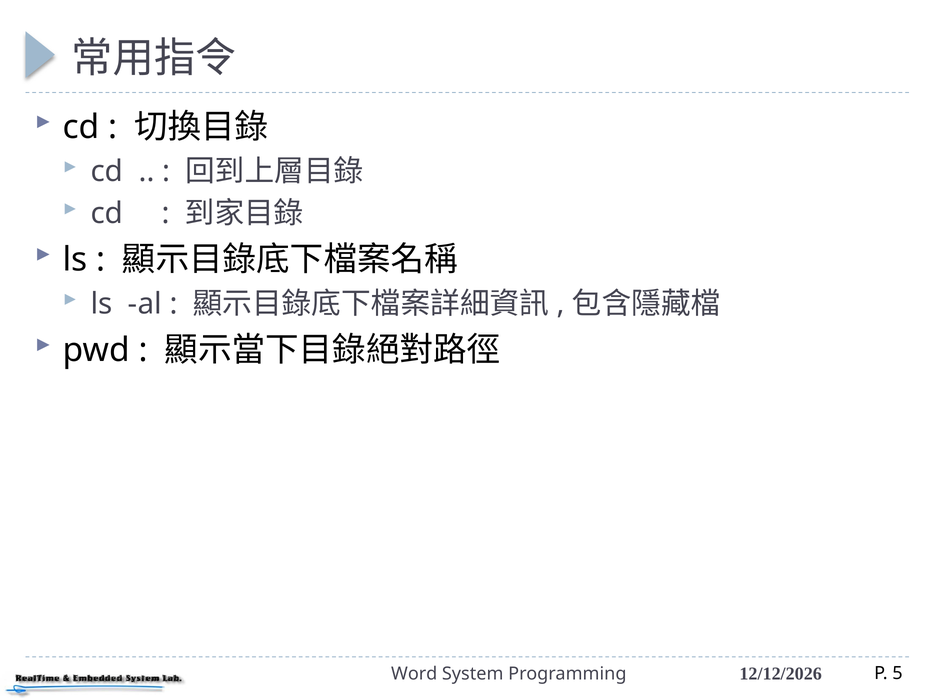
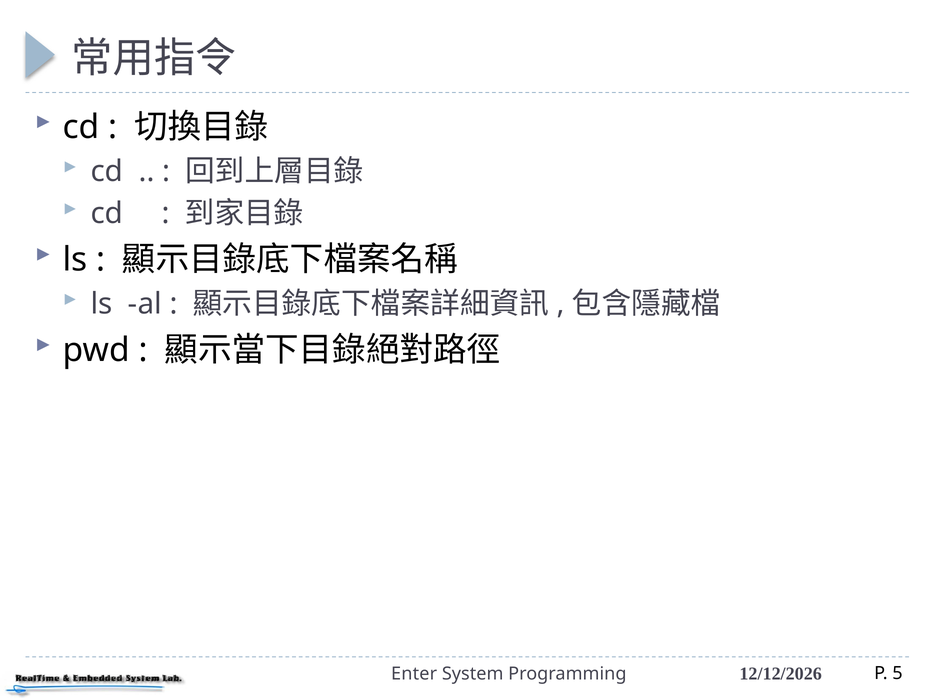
Word: Word -> Enter
